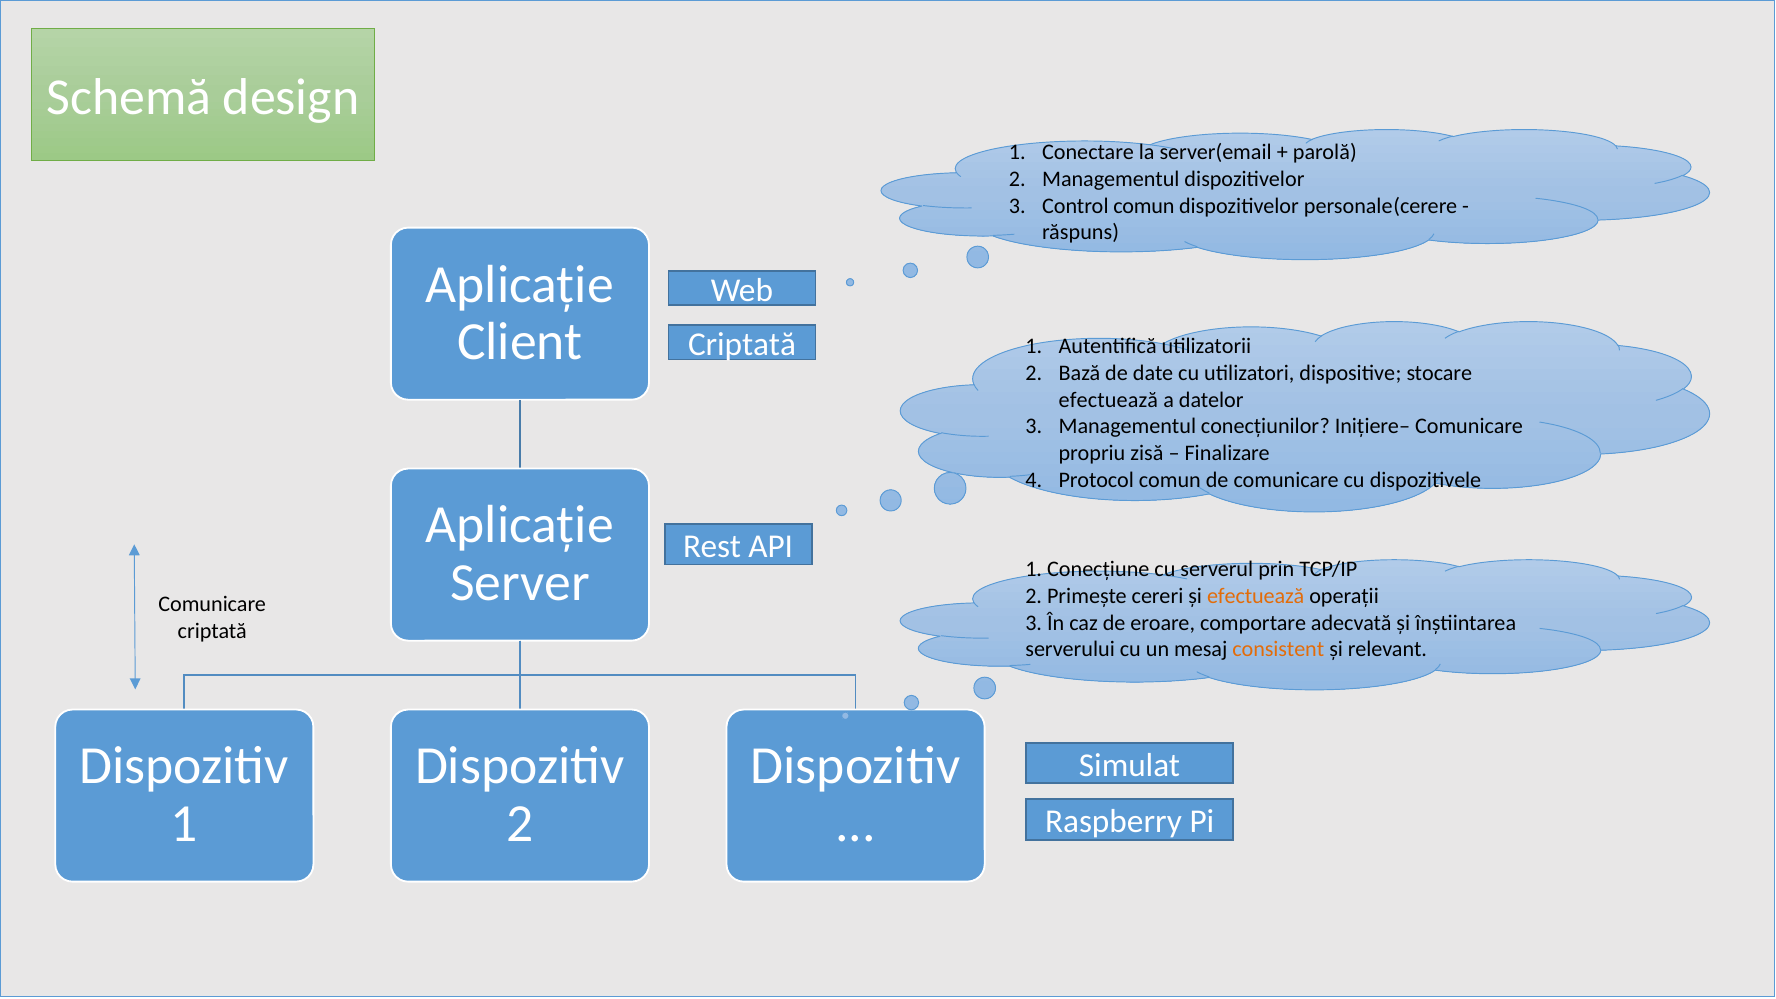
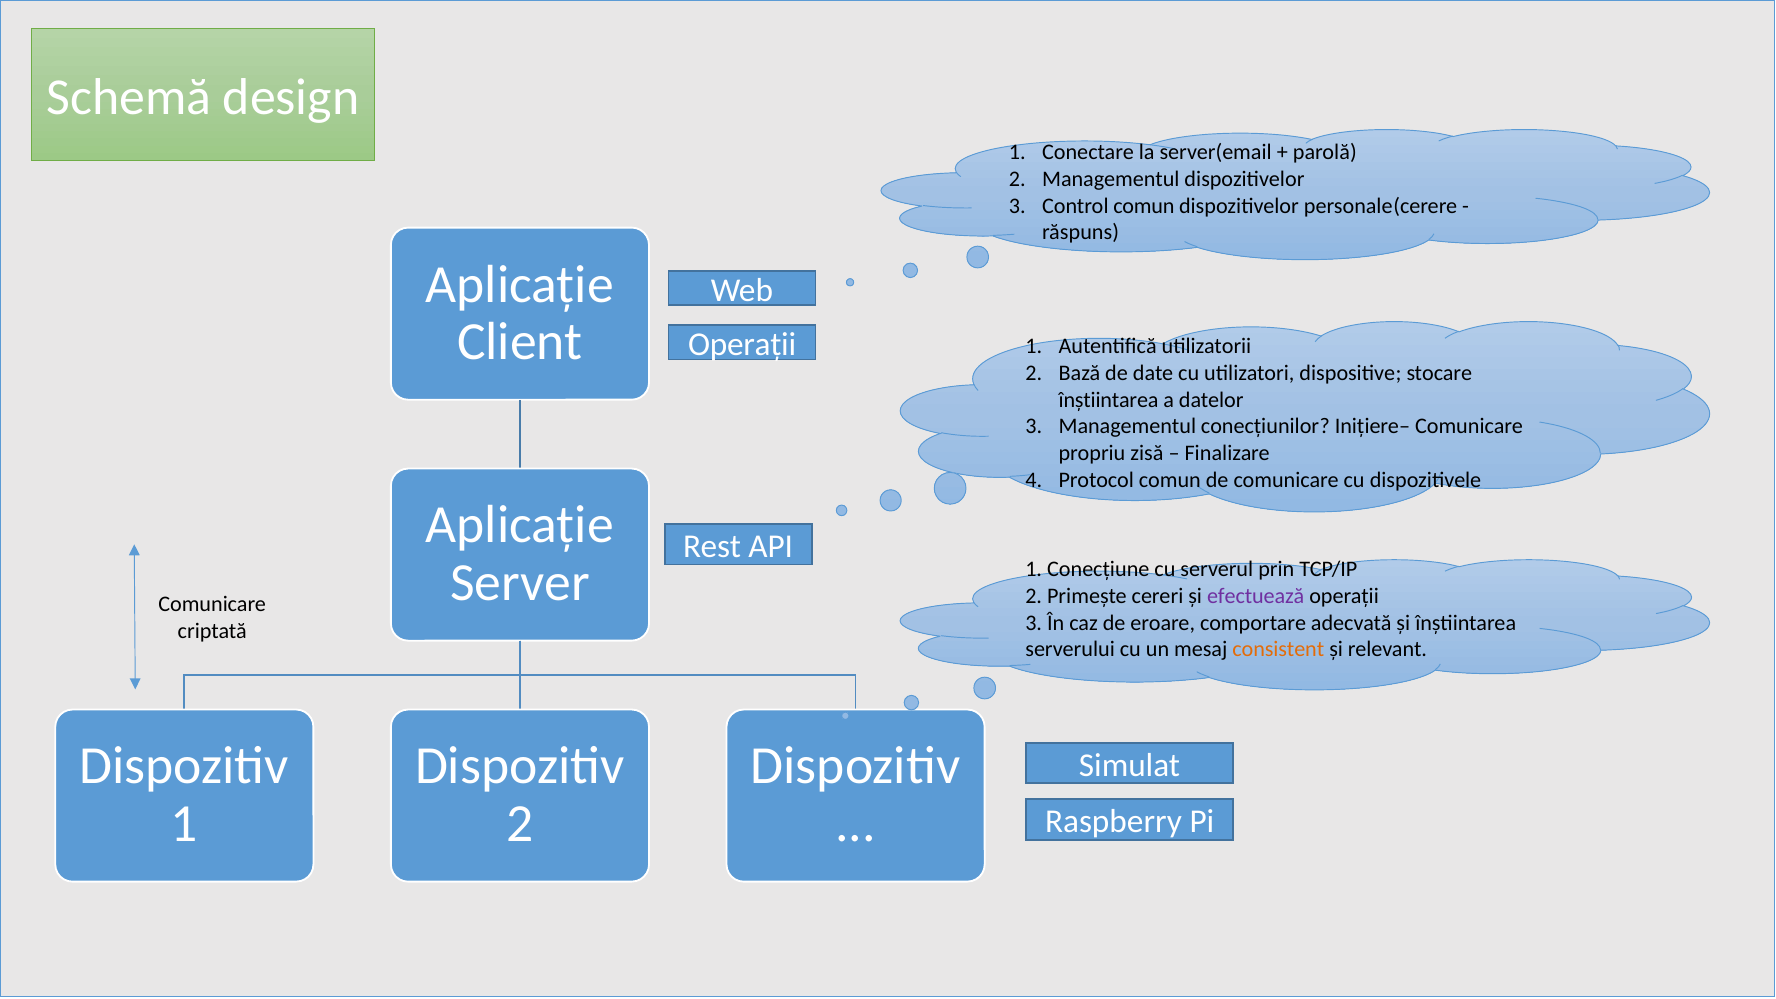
Criptată at (742, 345): Criptată -> Operații
efectuează at (1108, 400): efectuează -> înștiintarea
efectuează at (1256, 596) colour: orange -> purple
